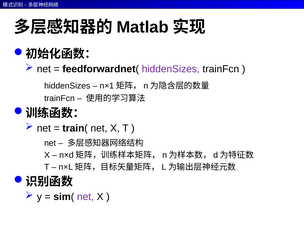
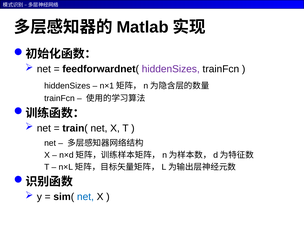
net at (85, 197) colour: purple -> blue
